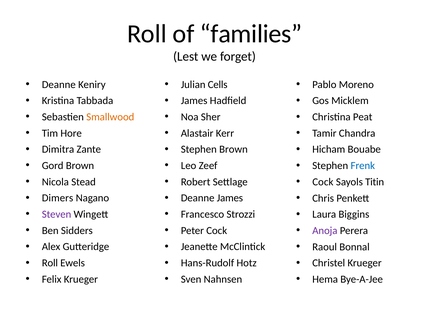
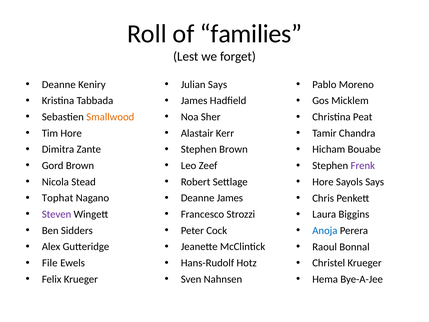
Julian Cells: Cells -> Says
Frenk colour: blue -> purple
Cock at (323, 182): Cock -> Hore
Sayols Titin: Titin -> Says
Dimers: Dimers -> Tophat
Anoja colour: purple -> blue
Roll at (50, 263): Roll -> File
